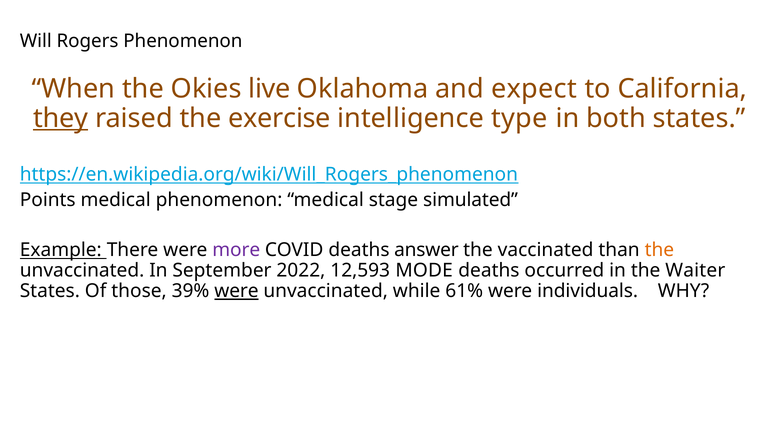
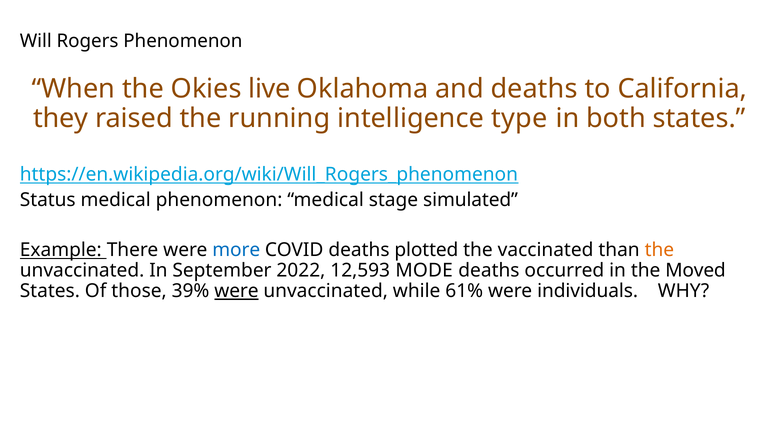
and expect: expect -> deaths
they underline: present -> none
exercise: exercise -> running
Points: Points -> Status
more colour: purple -> blue
answer: answer -> plotted
Waiter: Waiter -> Moved
